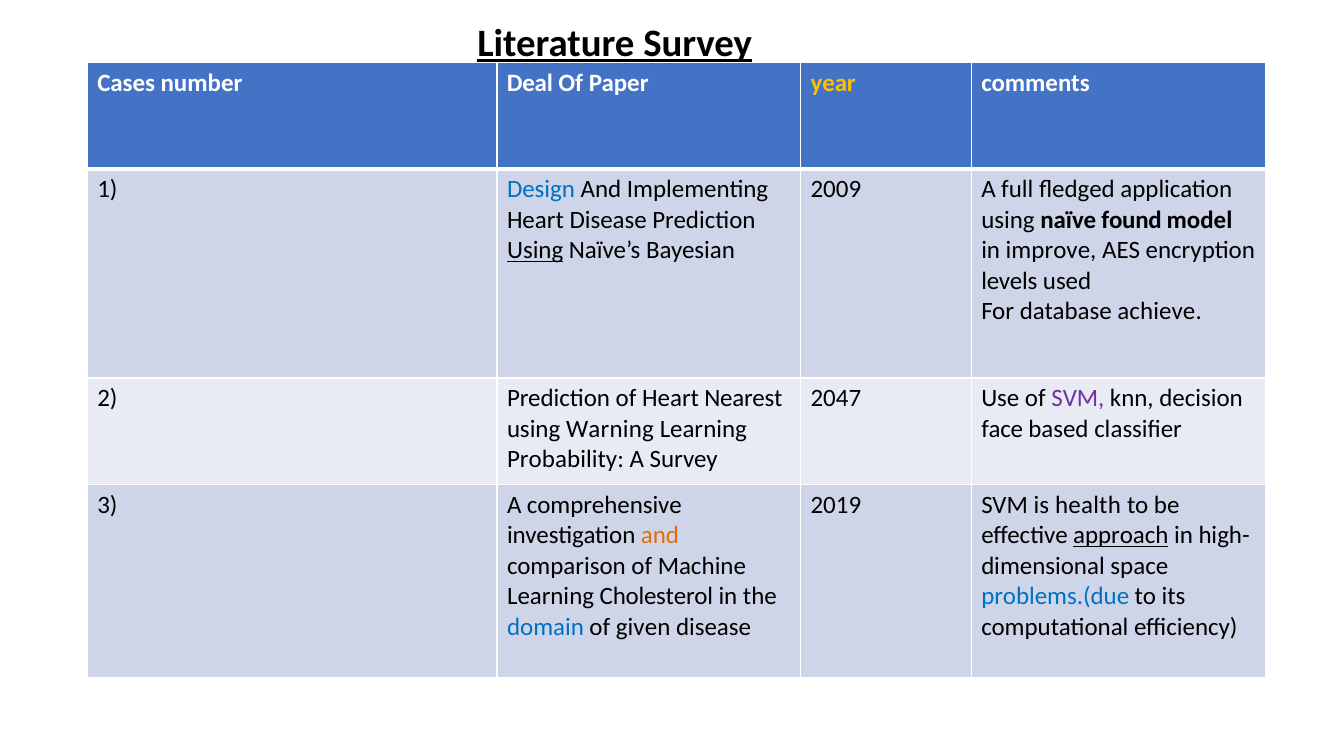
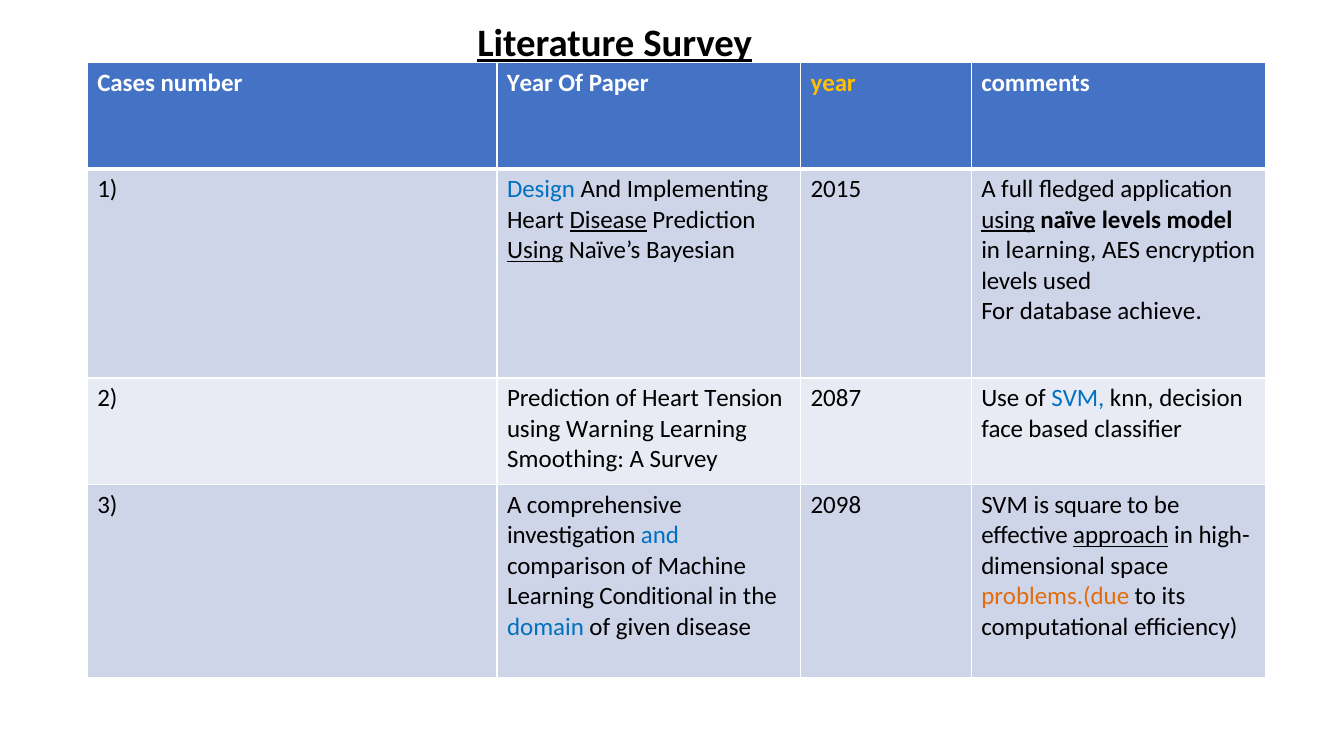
number Deal: Deal -> Year
2009: 2009 -> 2015
Disease at (608, 220) underline: none -> present
using at (1008, 220) underline: none -> present
naïve found: found -> levels
in improve: improve -> learning
Nearest: Nearest -> Tension
2047: 2047 -> 2087
SVM at (1078, 399) colour: purple -> blue
Probability: Probability -> Smoothing
2019: 2019 -> 2098
health: health -> square
and at (660, 536) colour: orange -> blue
Cholesterol: Cholesterol -> Conditional
problems.(due colour: blue -> orange
